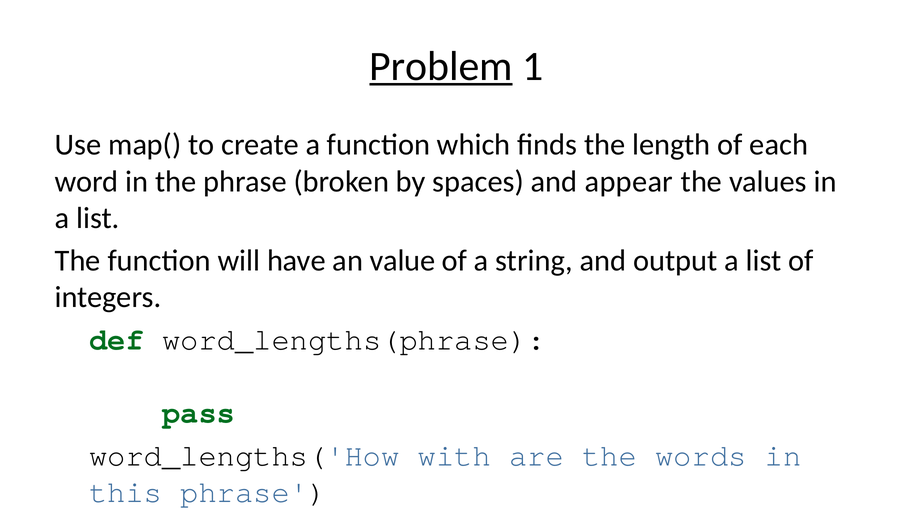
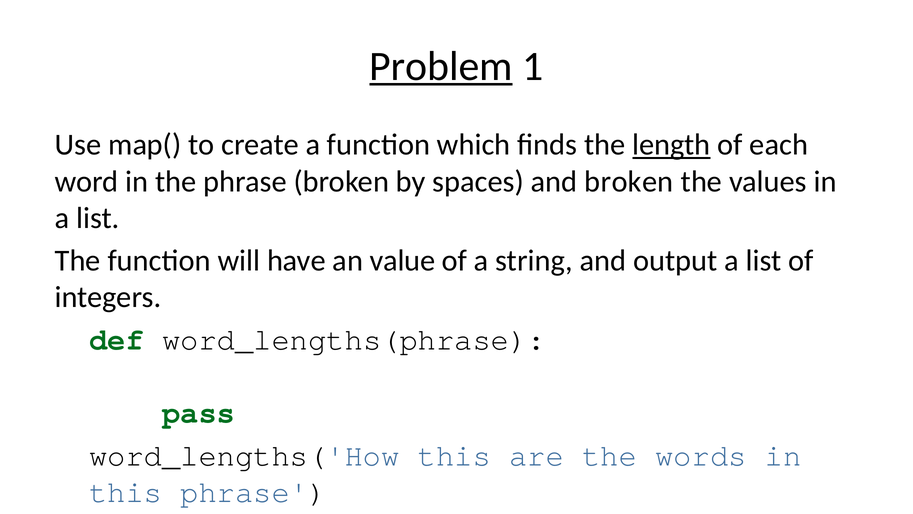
length underline: none -> present
and appear: appear -> broken
word_lengths('How with: with -> this
